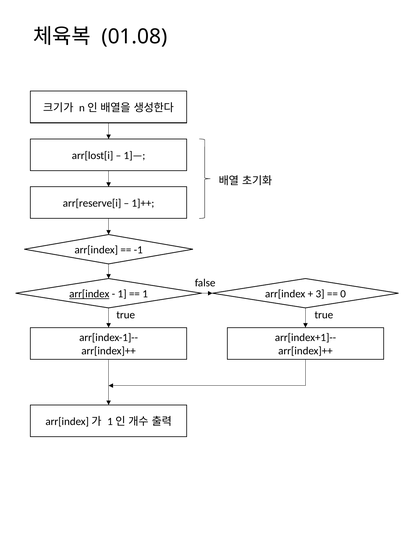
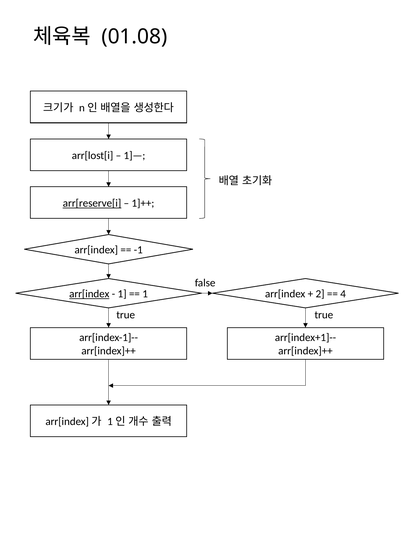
arr[reserve[i underline: none -> present
3: 3 -> 2
0: 0 -> 4
